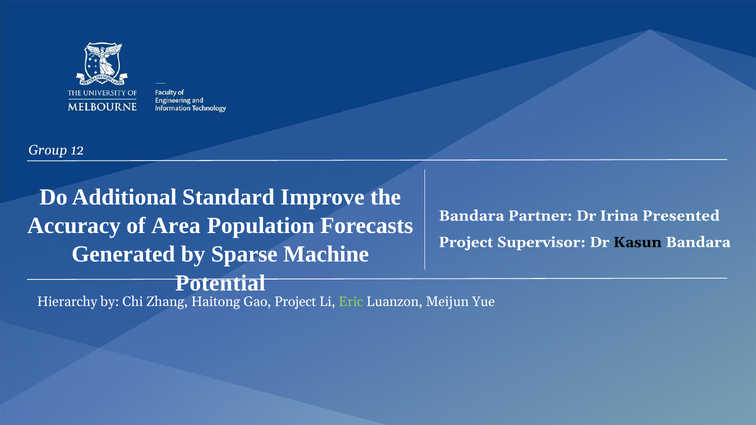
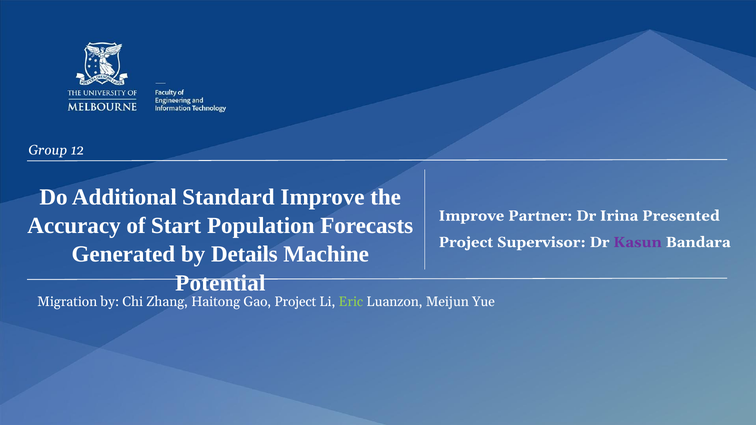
Bandara at (471, 216): Bandara -> Improve
Area: Area -> Start
Kasun colour: black -> purple
Sparse: Sparse -> Details
Hierarchy: Hierarchy -> Migration
